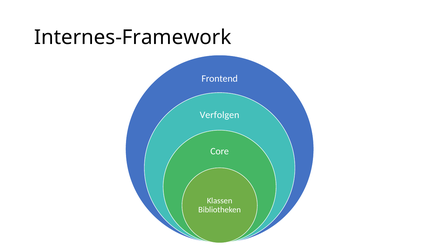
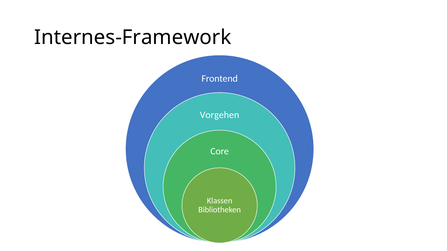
Verfolgen: Verfolgen -> Vorgehen
